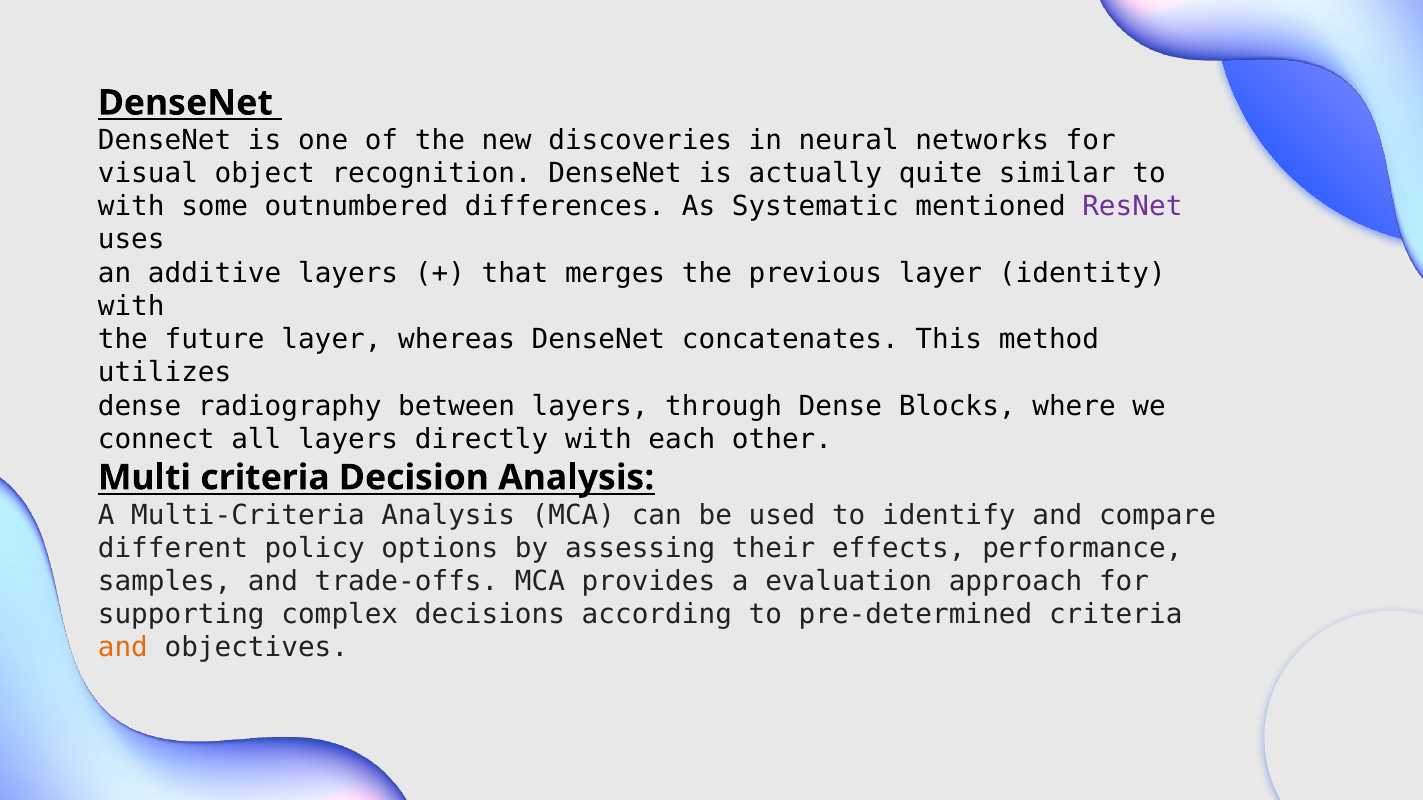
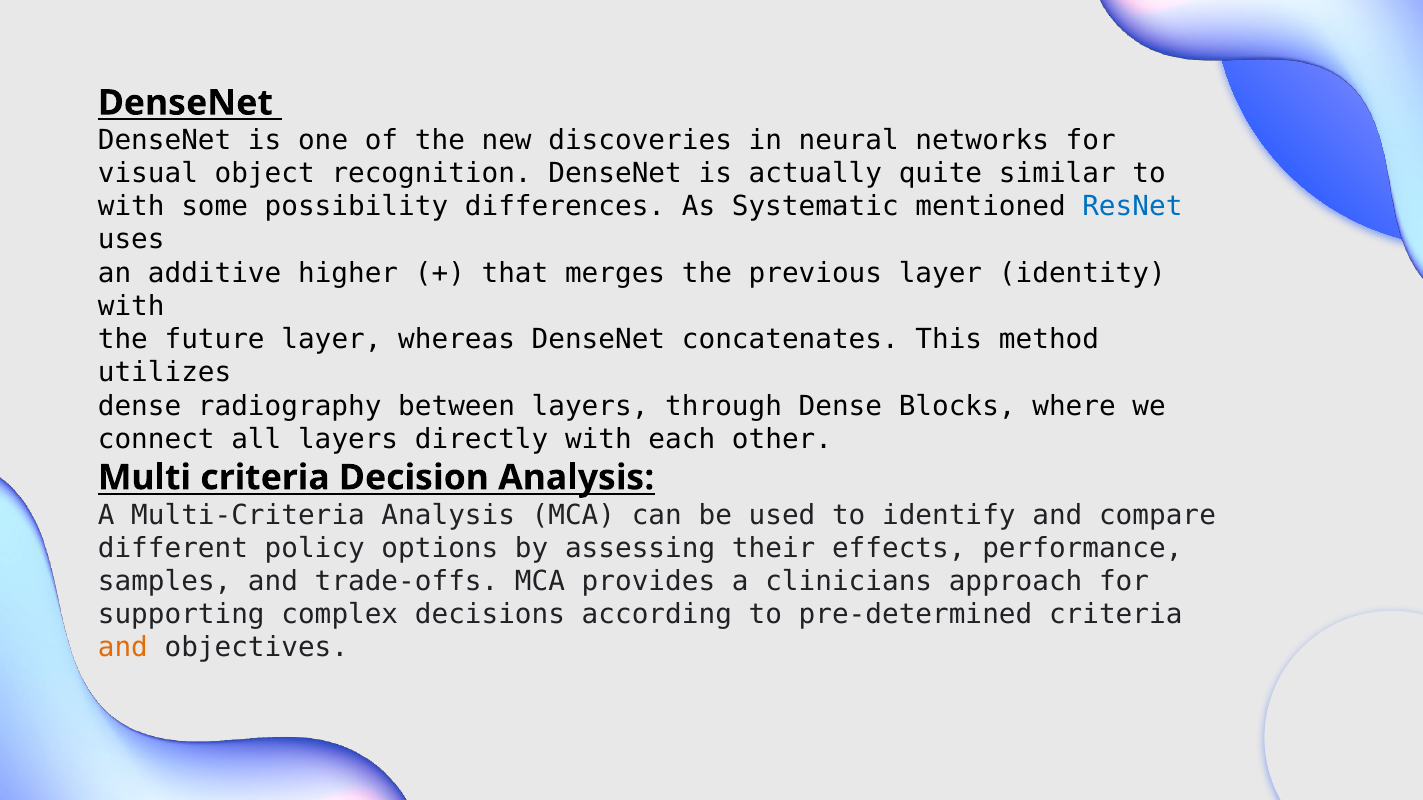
outnumbered: outnumbered -> possibility
ResNet colour: purple -> blue
additive layers: layers -> higher
evaluation: evaluation -> clinicians
